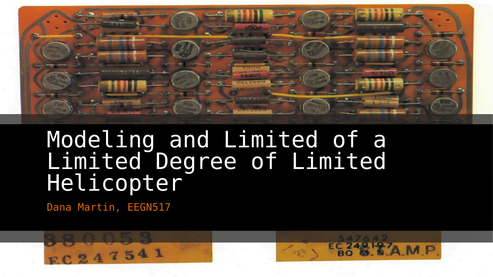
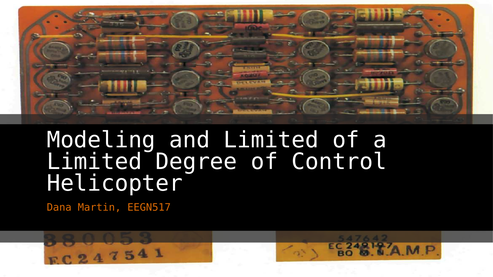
of Limited: Limited -> Control
